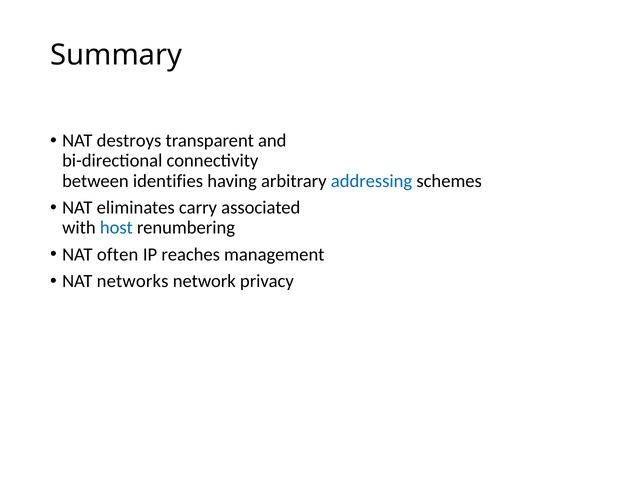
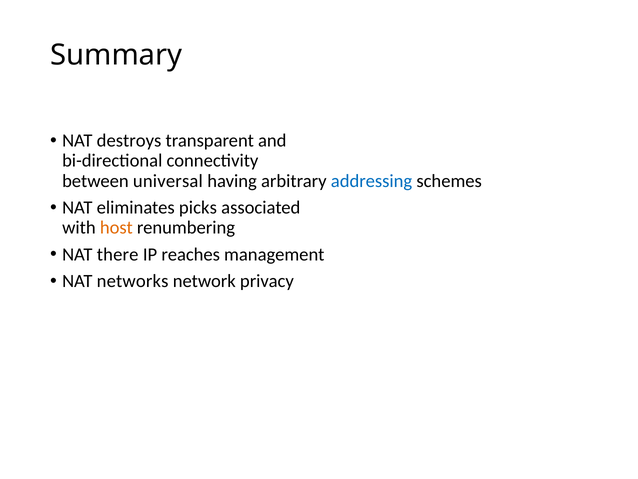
identifies: identifies -> universal
carry: carry -> picks
host colour: blue -> orange
often: often -> there
